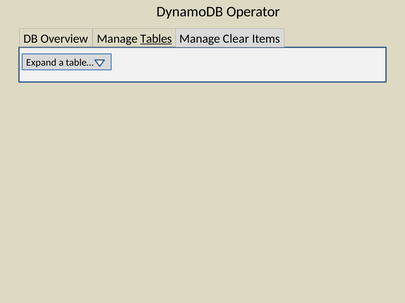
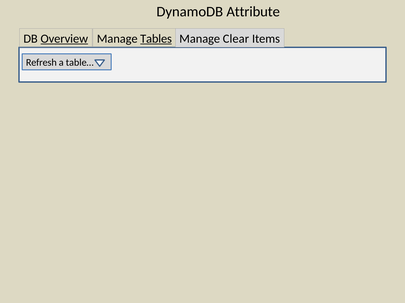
Operator: Operator -> Attribute
Overview underline: none -> present
Expand: Expand -> Refresh
